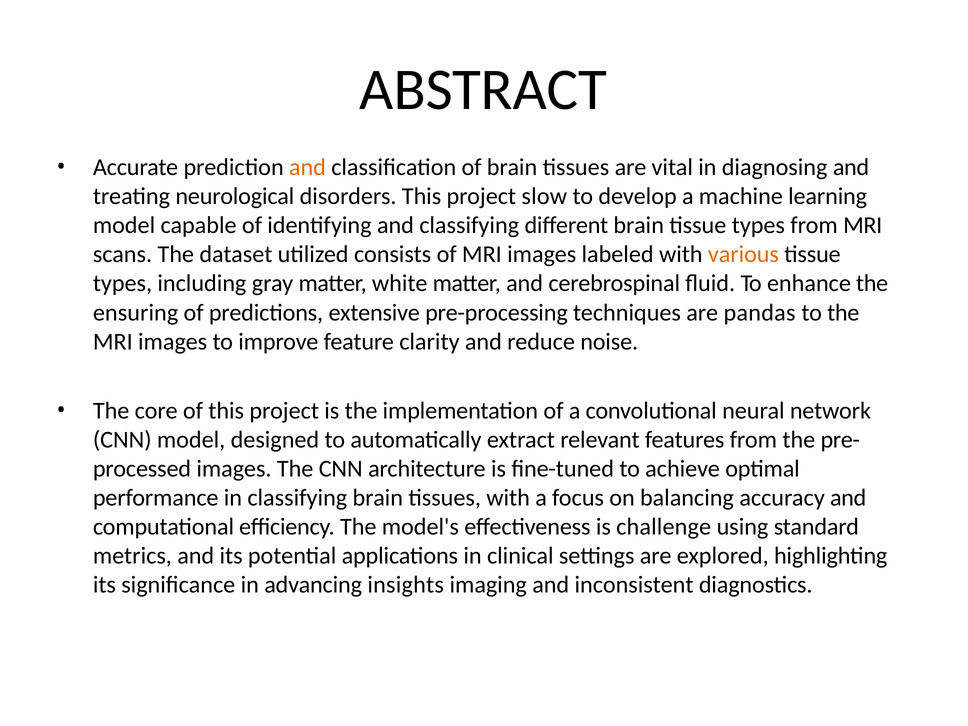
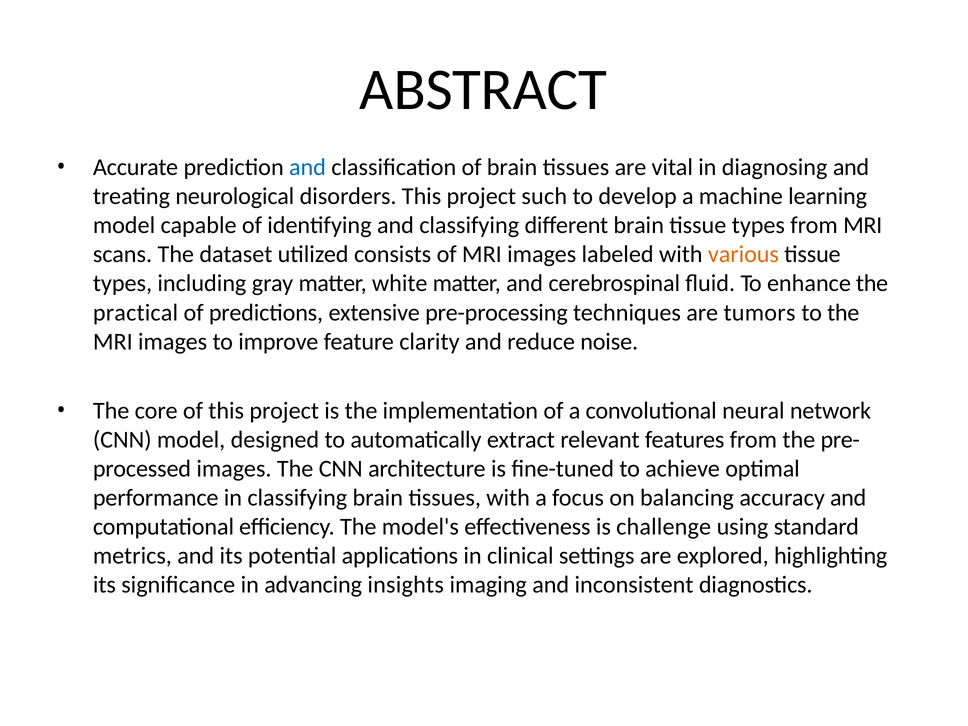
and at (307, 167) colour: orange -> blue
slow: slow -> such
ensuring: ensuring -> practical
pandas: pandas -> tumors
